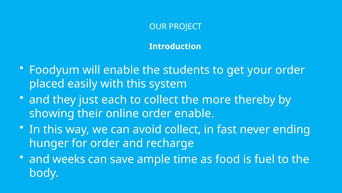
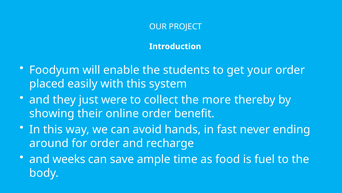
each: each -> were
order enable: enable -> benefit
avoid collect: collect -> hands
hunger: hunger -> around
